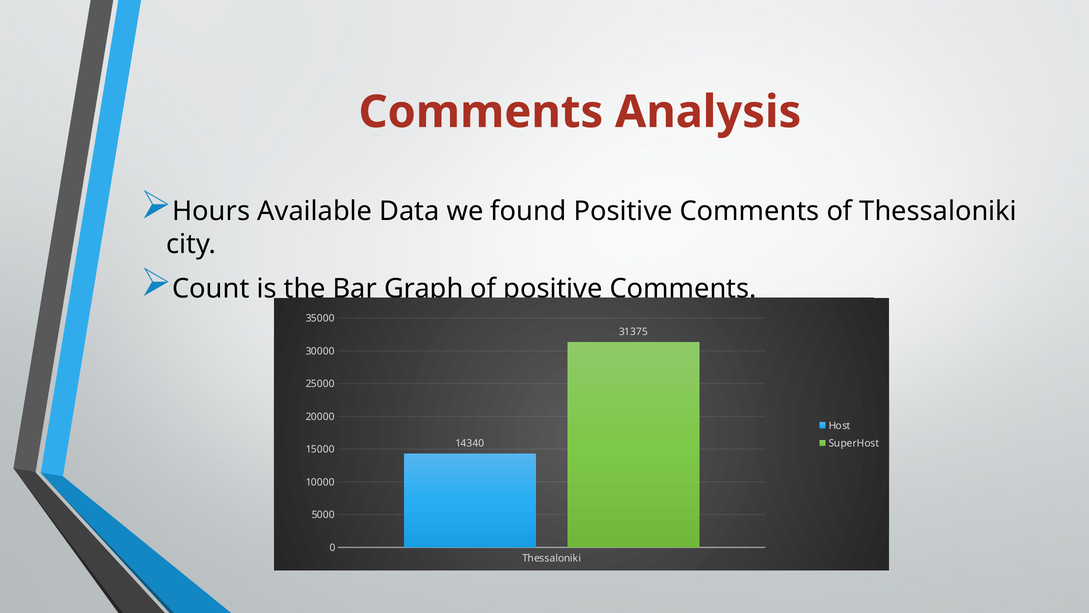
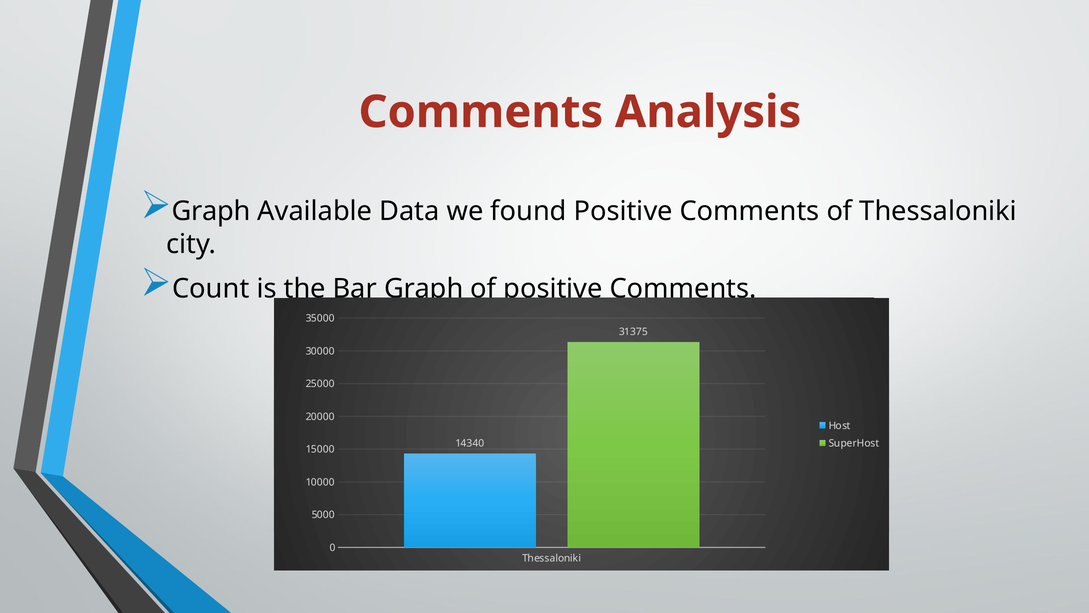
Hours at (211, 211): Hours -> Graph
